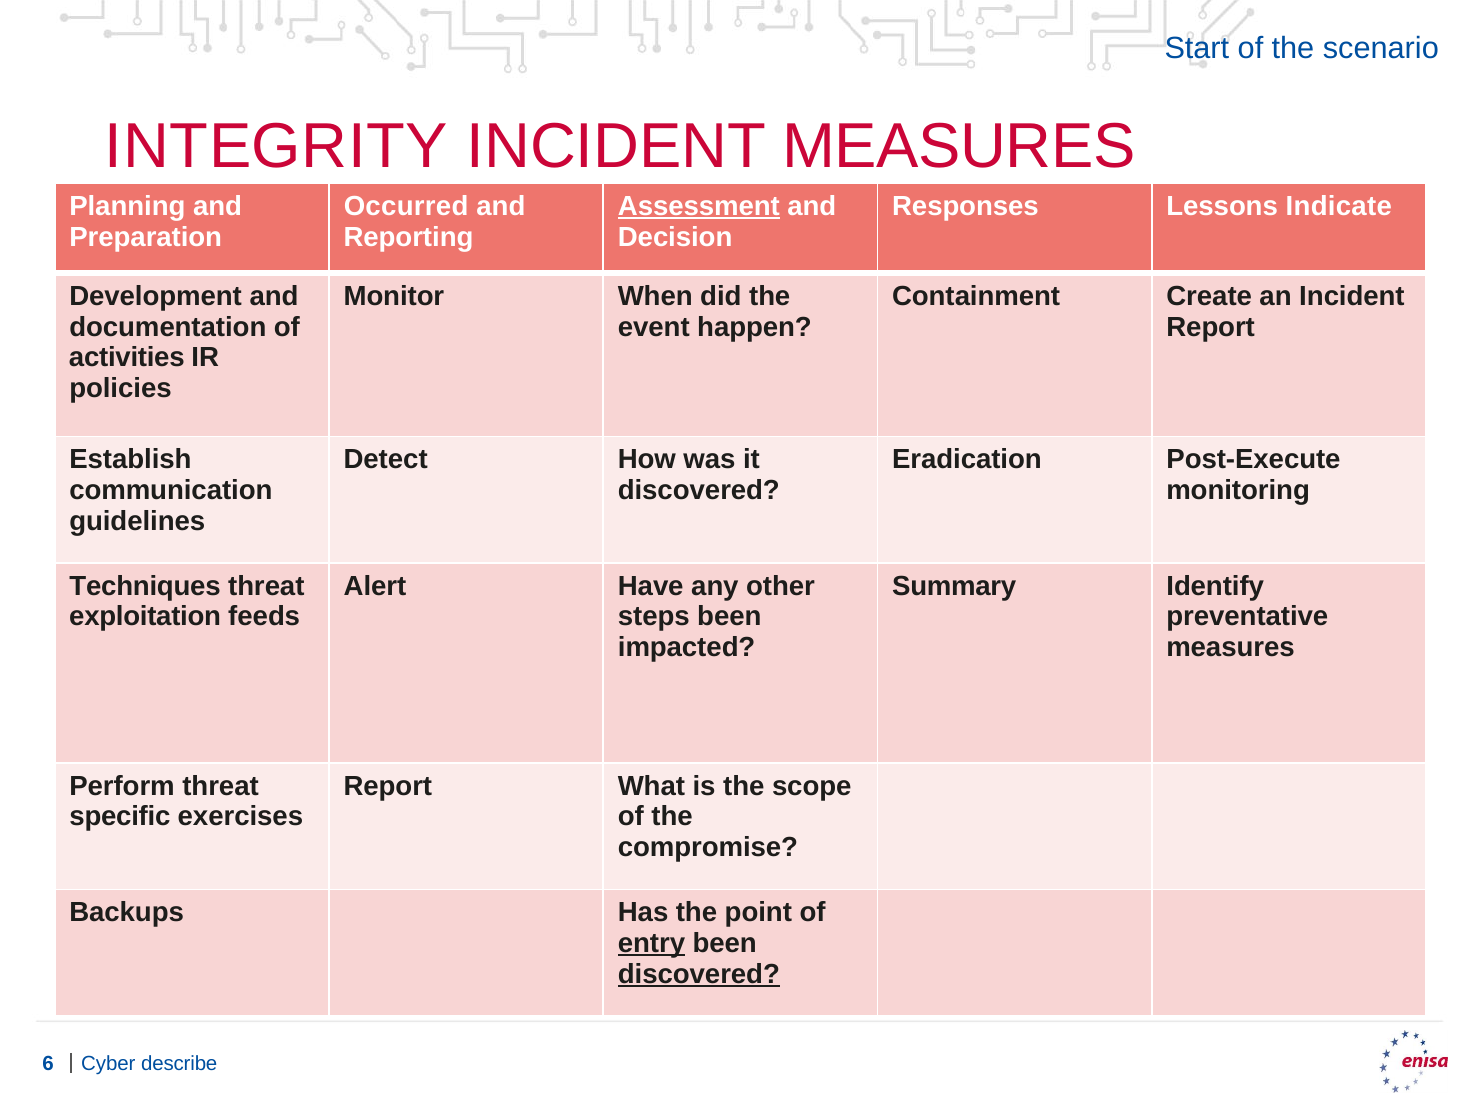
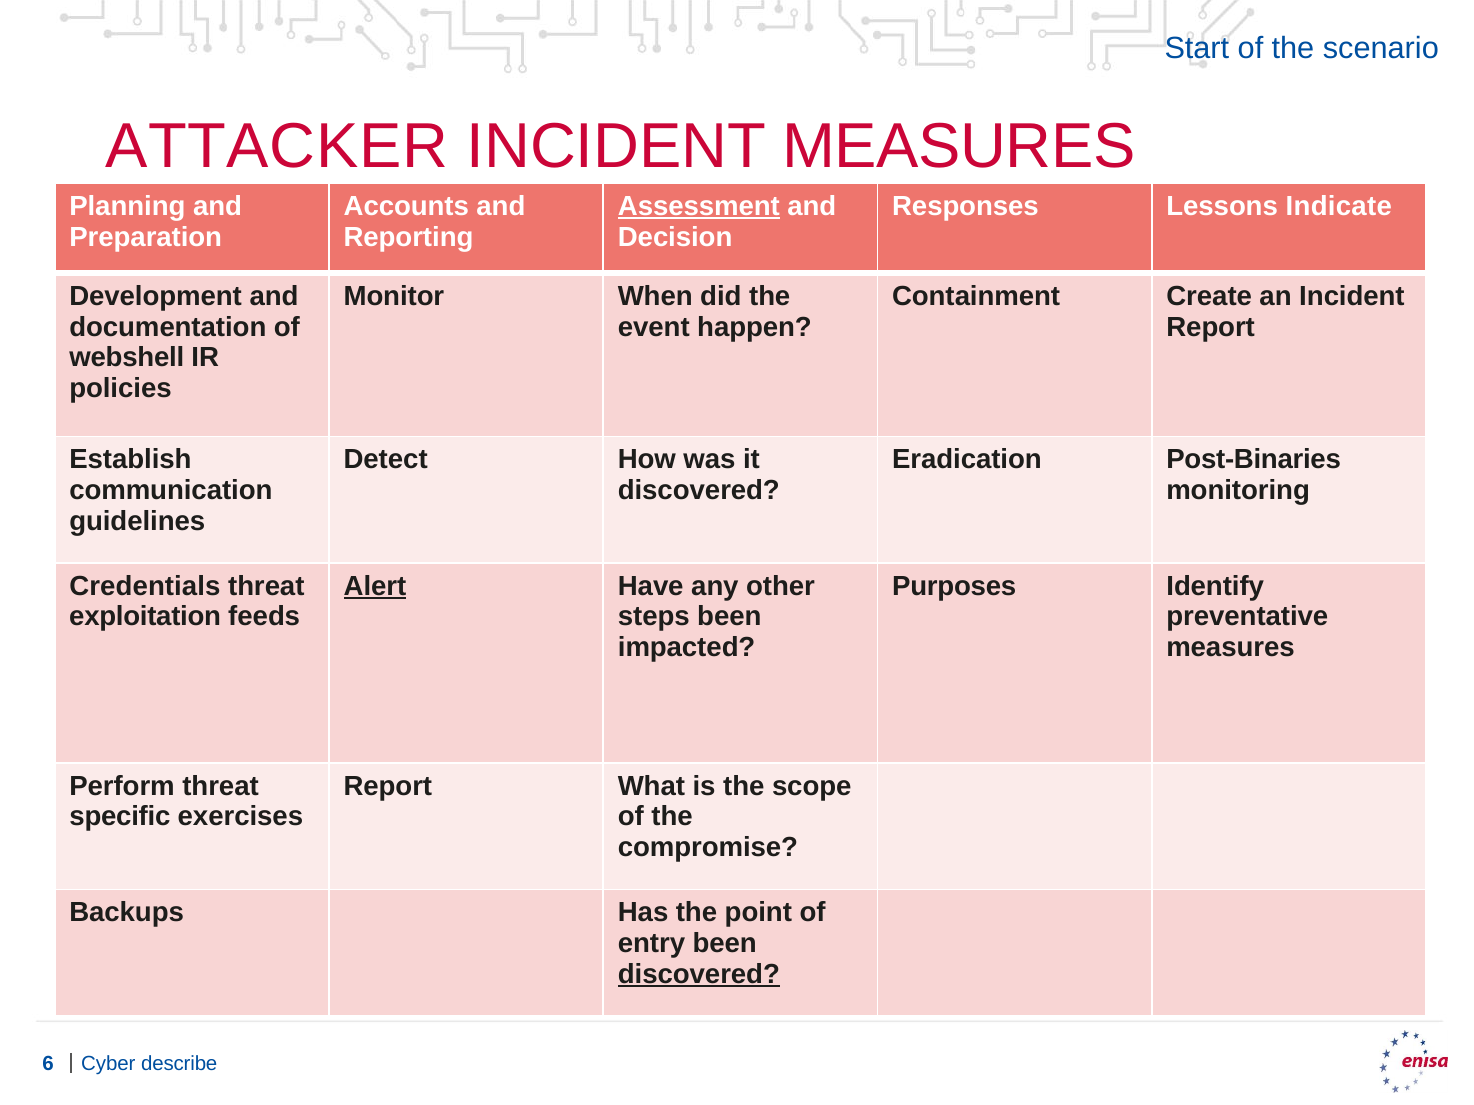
INTEGRITY: INTEGRITY -> ATTACKER
Occurred: Occurred -> Accounts
activities: activities -> webshell
Post-Execute: Post-Execute -> Post-Binaries
Techniques: Techniques -> Credentials
Alert underline: none -> present
Summary: Summary -> Purposes
entry underline: present -> none
